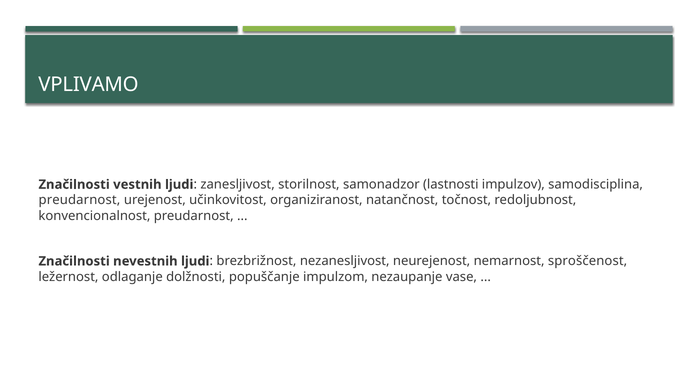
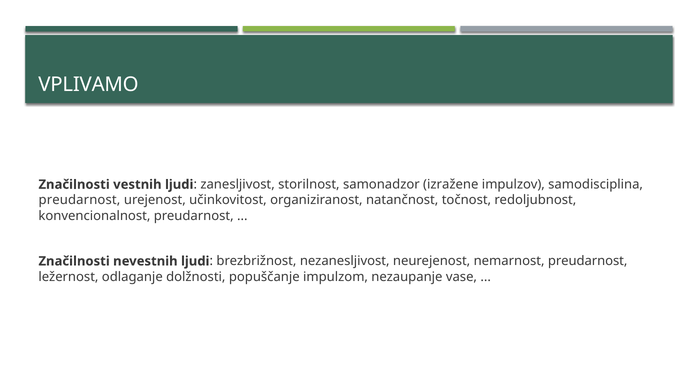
lastnosti: lastnosti -> izražene
nemarnost sproščenost: sproščenost -> preudarnost
